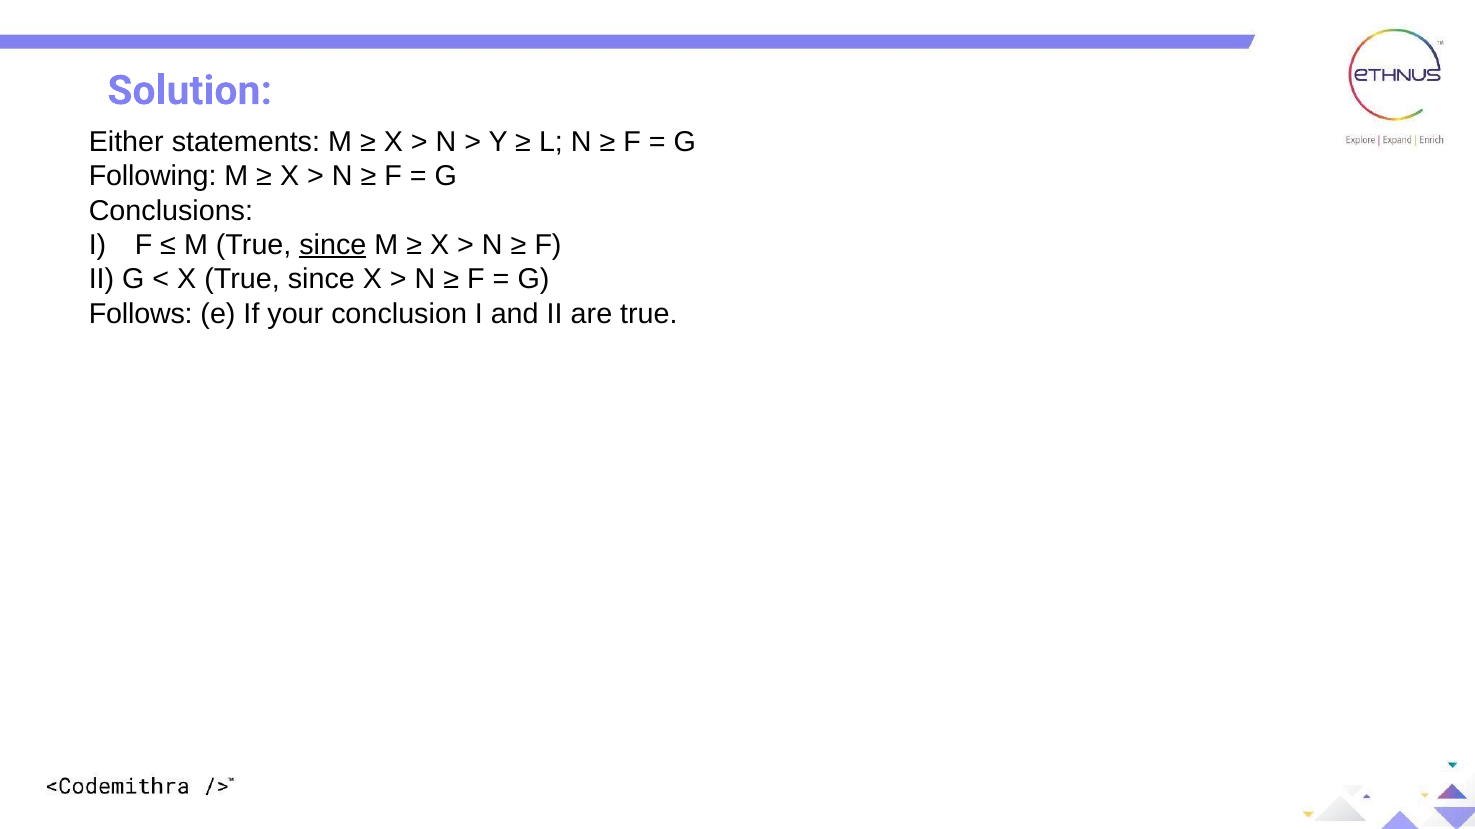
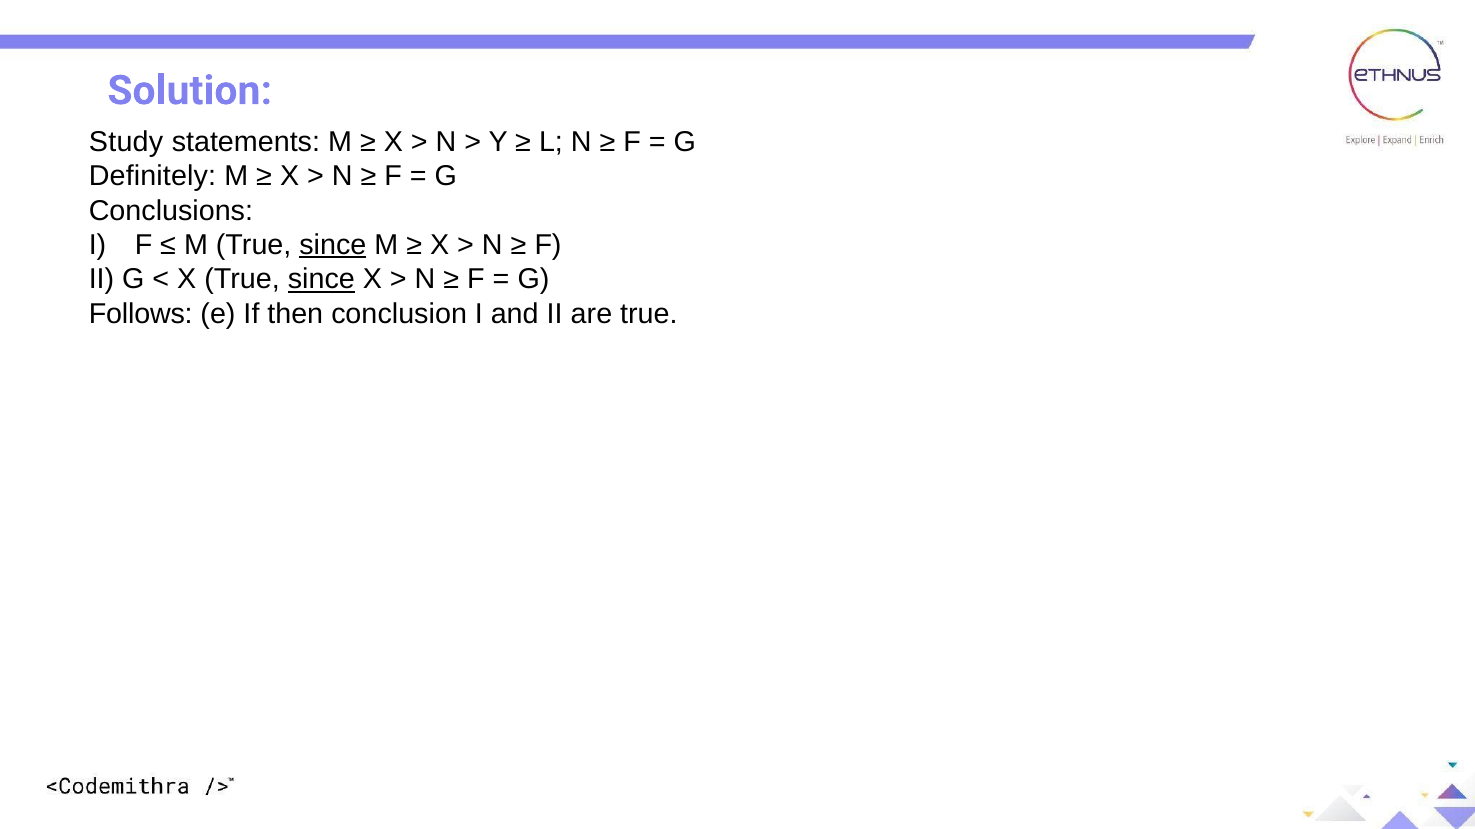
Either: Either -> Study
Following: Following -> Definitely
since at (321, 280) underline: none -> present
your: your -> then
